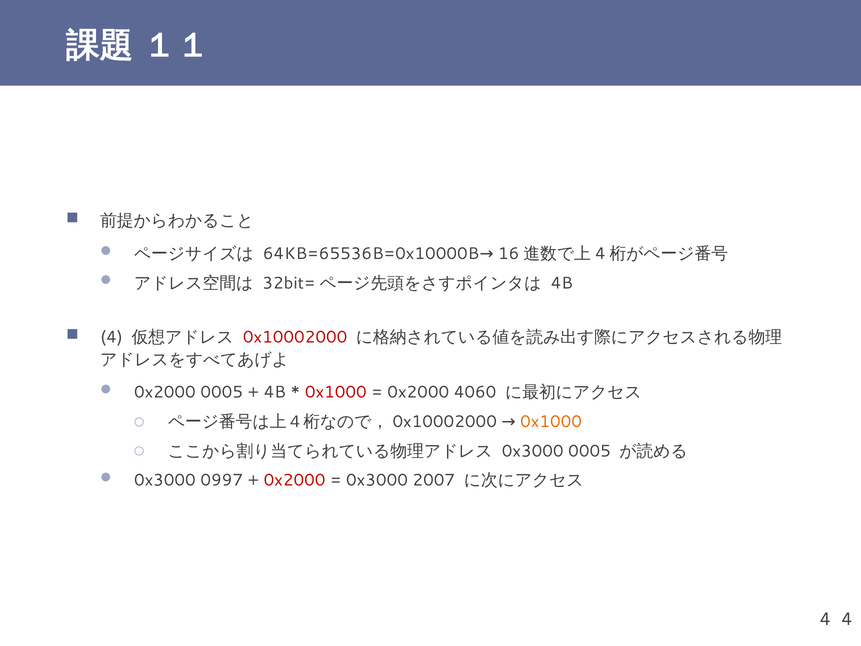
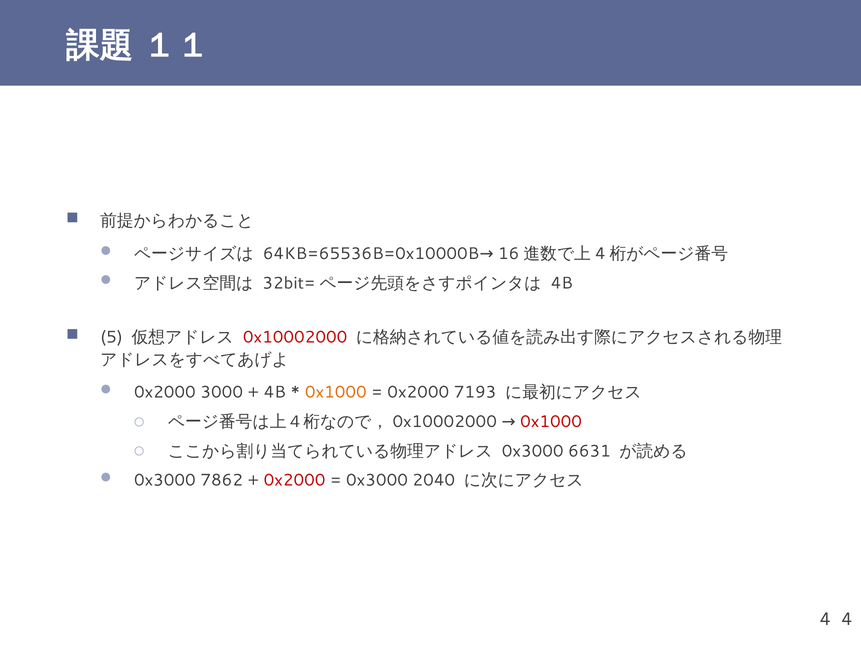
4 at (111, 337): 4 -> 5
0x2000 0005: 0005 -> 3000
0x1000 at (336, 392) colour: red -> orange
4060: 4060 -> 7193
0x1000 at (551, 422) colour: orange -> red
0x3000 0005: 0005 -> 6631
0997: 0997 -> 7862
2007: 2007 -> 2040
